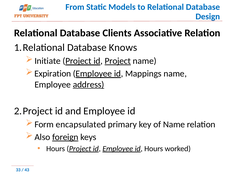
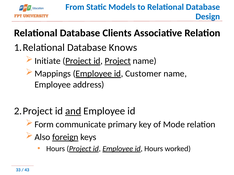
Expiration: Expiration -> Mappings
Mappings: Mappings -> Customer
address underline: present -> none
and underline: none -> present
encapsulated: encapsulated -> communicate
of Name: Name -> Mode
